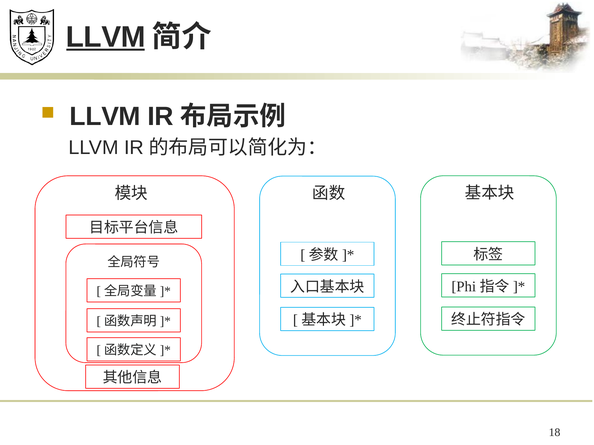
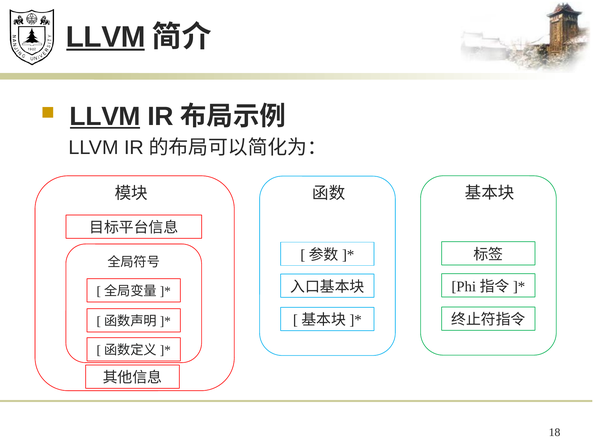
LLVM at (105, 117) underline: none -> present
